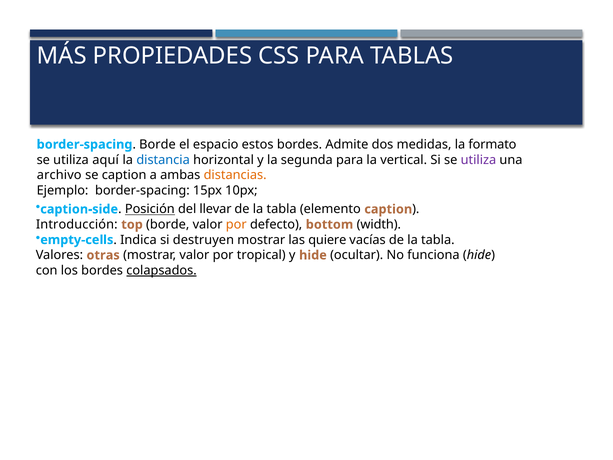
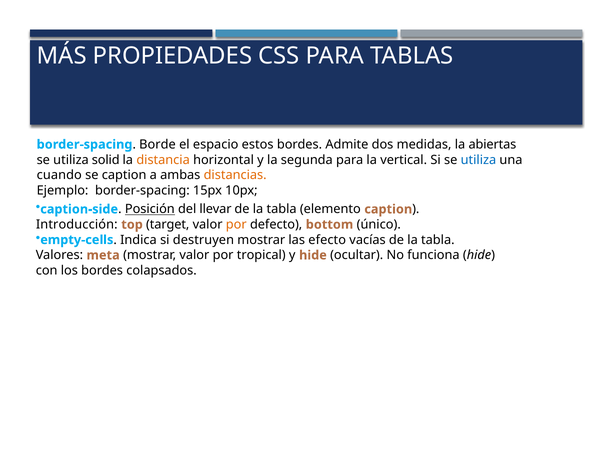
formato: formato -> abiertas
aquí: aquí -> solid
distancia colour: blue -> orange
utiliza at (478, 160) colour: purple -> blue
archivo: archivo -> cuando
top borde: borde -> target
width: width -> único
quiere: quiere -> efecto
otras: otras -> meta
colapsados underline: present -> none
